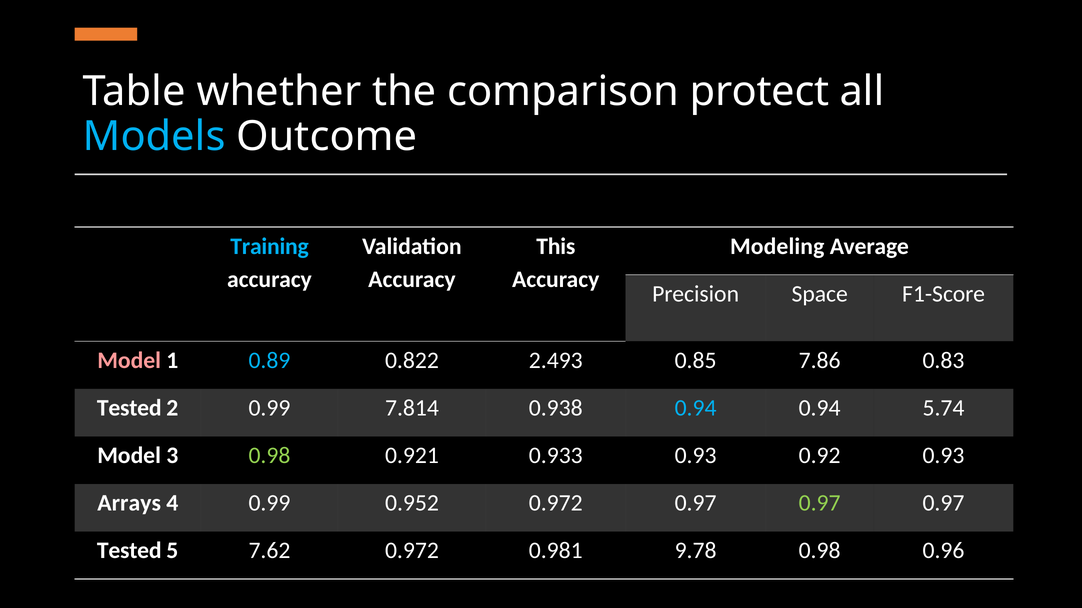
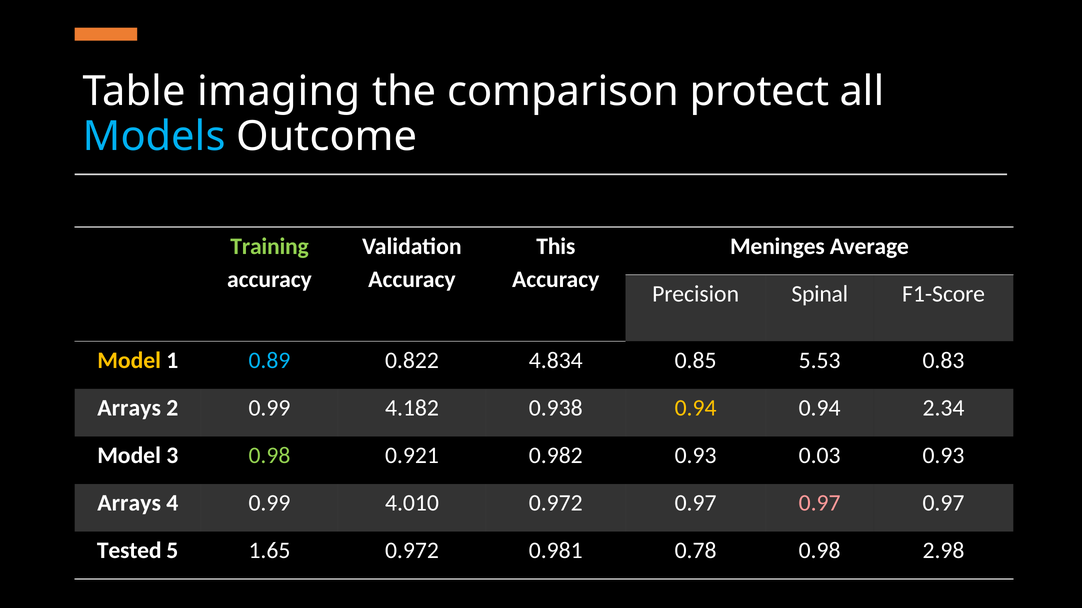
whether: whether -> imaging
Training colour: light blue -> light green
Modeling: Modeling -> Meninges
Space: Space -> Spinal
Model at (129, 361) colour: pink -> yellow
2.493: 2.493 -> 4.834
7.86: 7.86 -> 5.53
Tested at (129, 408): Tested -> Arrays
7.814: 7.814 -> 4.182
0.94 at (696, 408) colour: light blue -> yellow
5.74: 5.74 -> 2.34
0.933: 0.933 -> 0.982
0.92: 0.92 -> 0.03
0.952: 0.952 -> 4.010
0.97 at (820, 504) colour: light green -> pink
7.62: 7.62 -> 1.65
9.78: 9.78 -> 0.78
0.96: 0.96 -> 2.98
